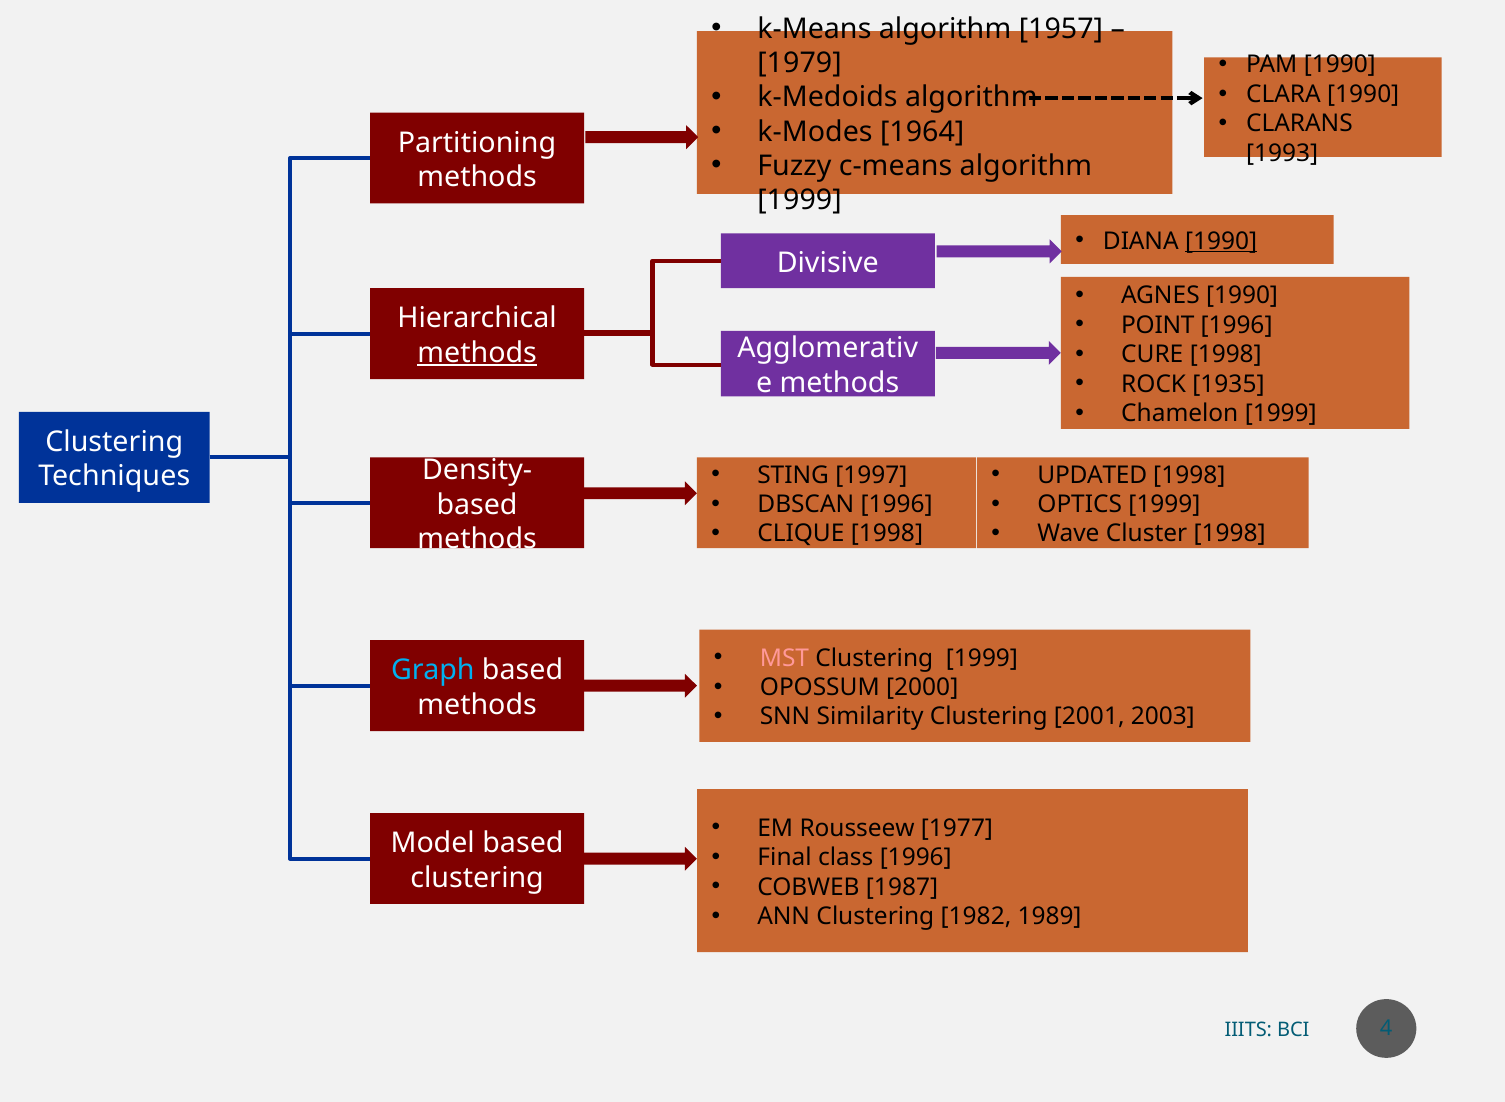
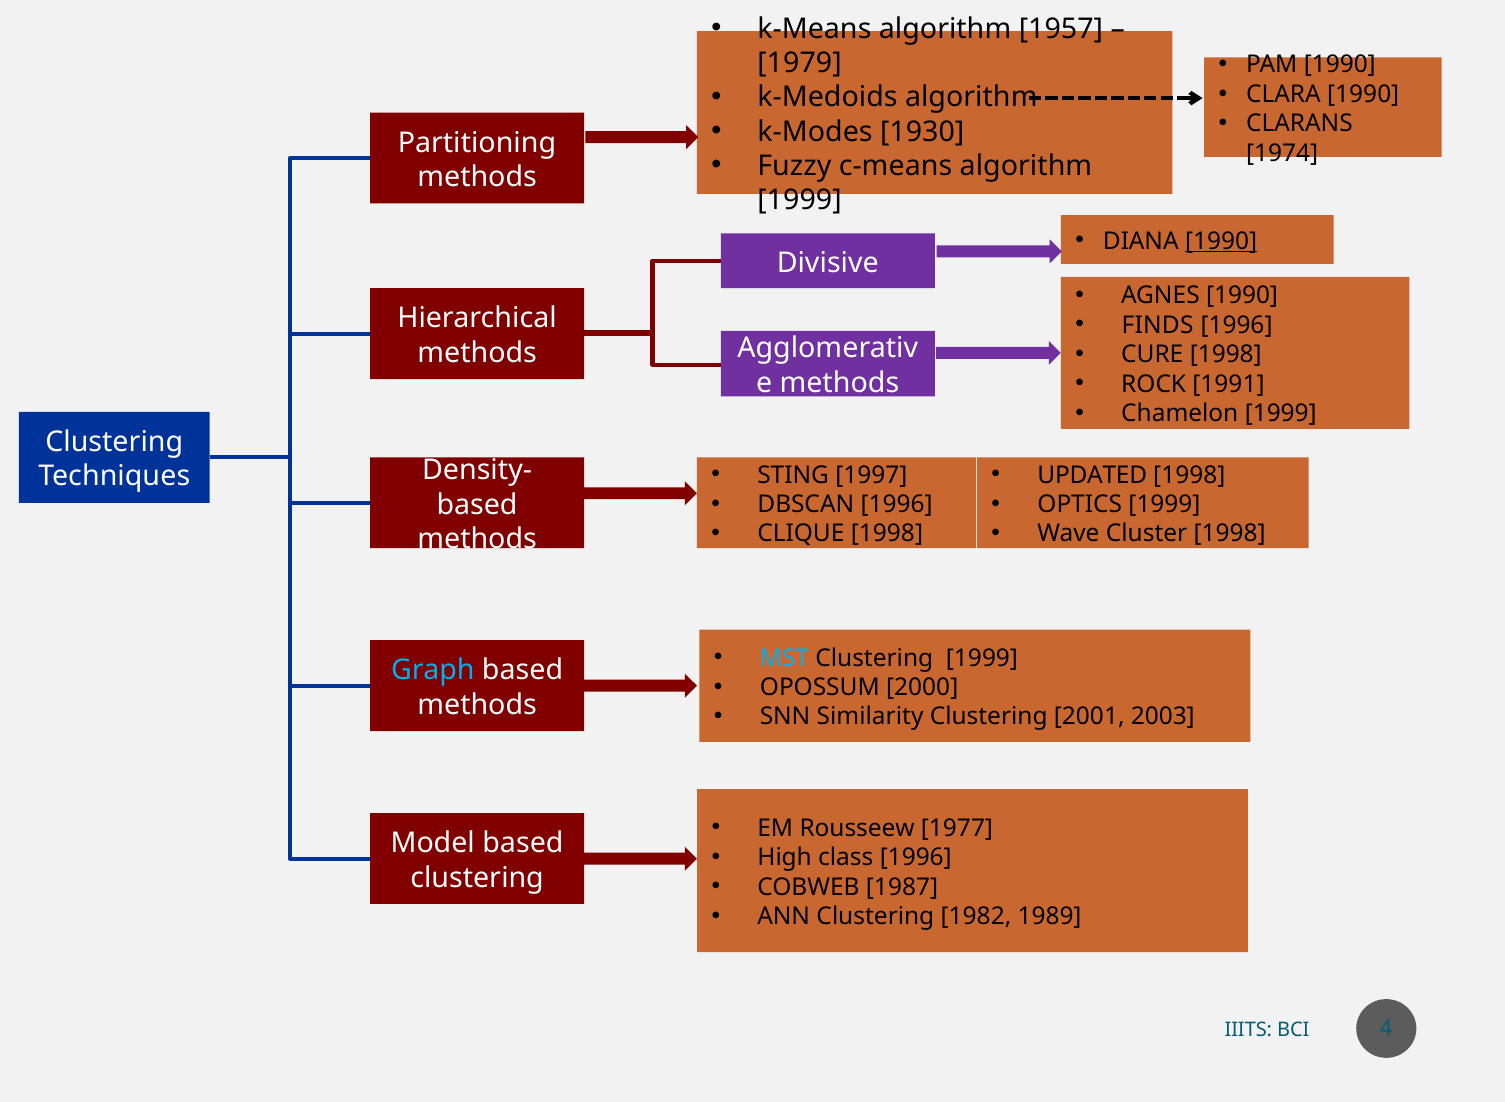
1964: 1964 -> 1930
1993: 1993 -> 1974
POINT: POINT -> FINDS
methods at (477, 353) underline: present -> none
1935: 1935 -> 1991
MST colour: pink -> light blue
Final: Final -> High
